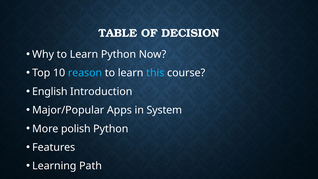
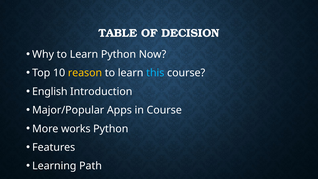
reason colour: light blue -> yellow
in System: System -> Course
polish: polish -> works
